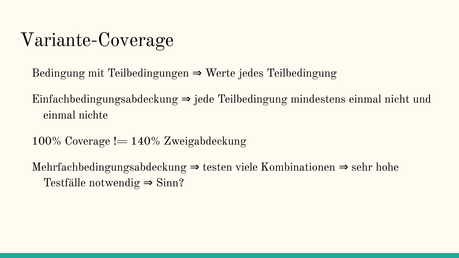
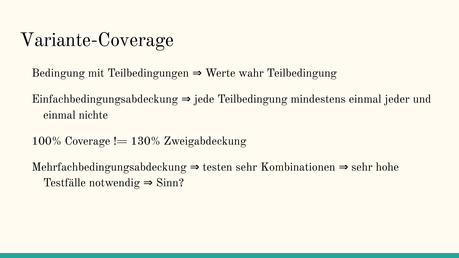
jedes: jedes -> wahr
nicht: nicht -> jeder
140%: 140% -> 130%
testen viele: viele -> sehr
